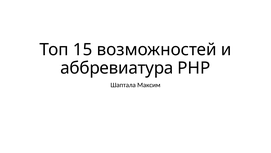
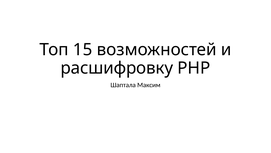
аббревиатура: аббревиатура -> расшифровку
